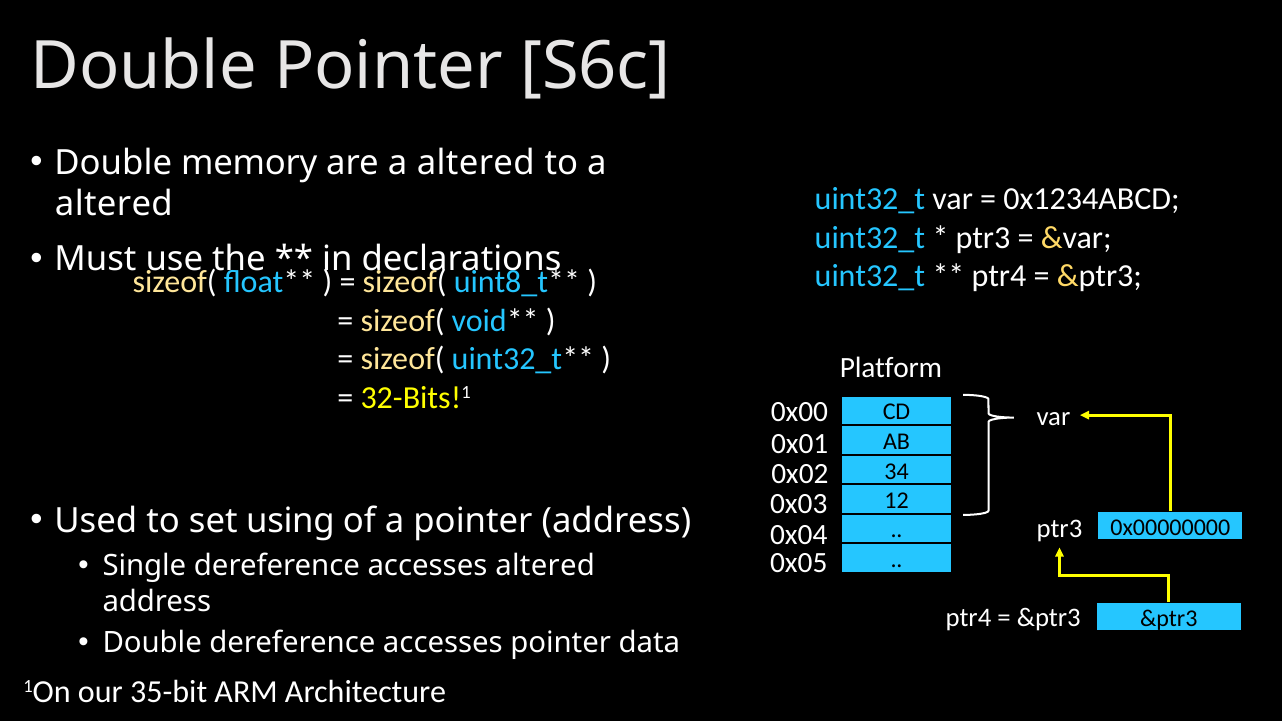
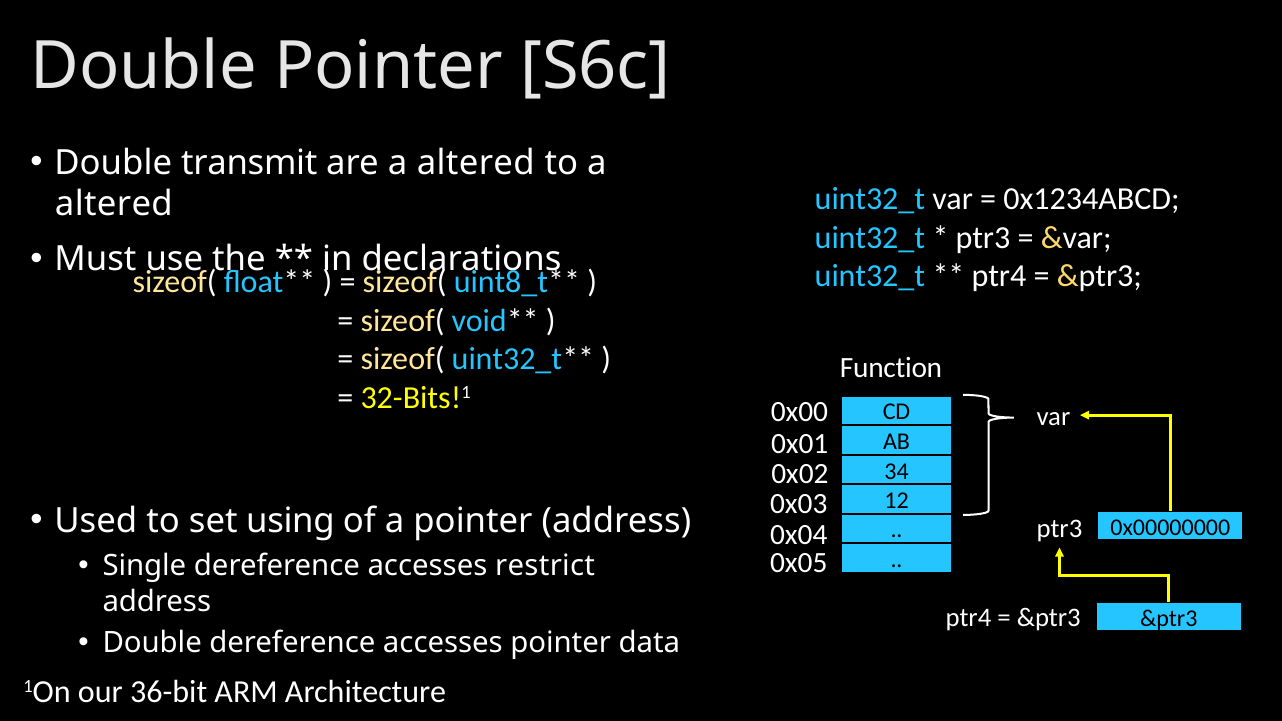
memory: memory -> transmit
Platform: Platform -> Function
accesses altered: altered -> restrict
35-bit: 35-bit -> 36-bit
